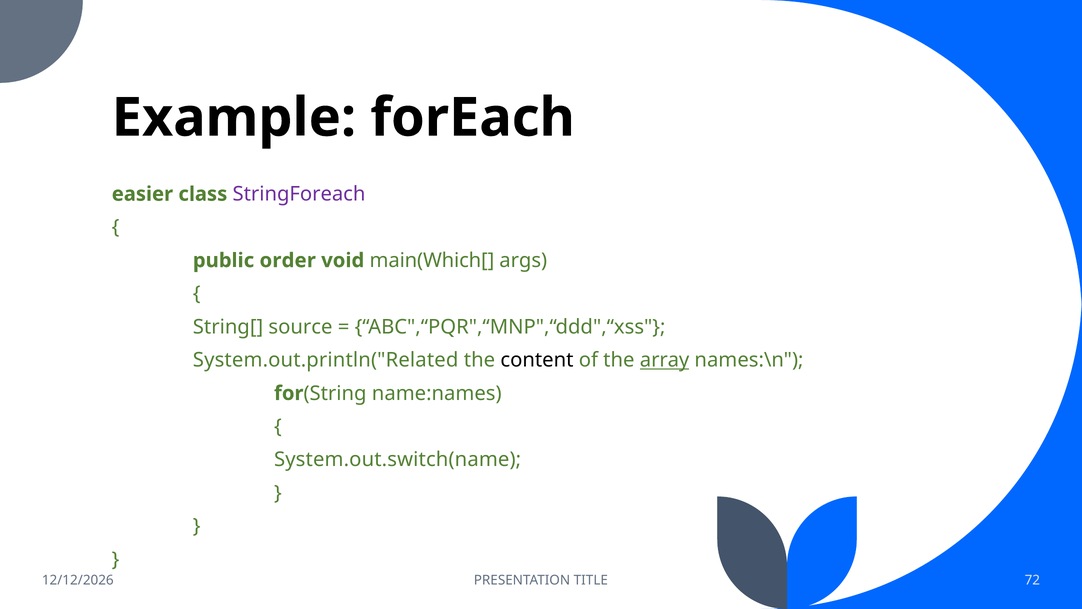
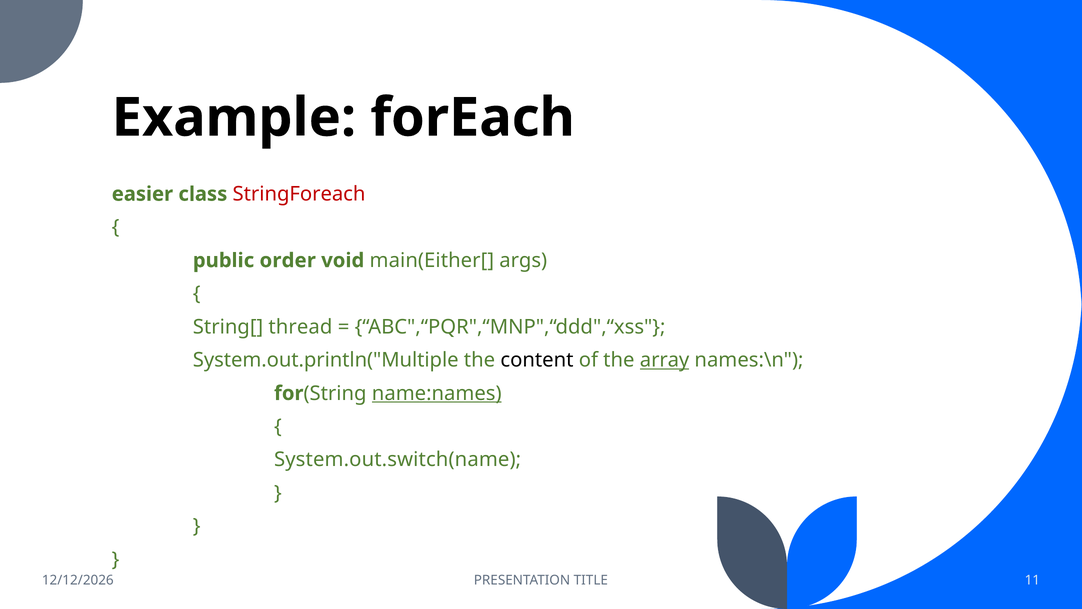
StringForeach colour: purple -> red
main(Which[: main(Which[ -> main(Either[
source: source -> thread
System.out.println("Related: System.out.println("Related -> System.out.println("Multiple
name:names underline: none -> present
72: 72 -> 11
